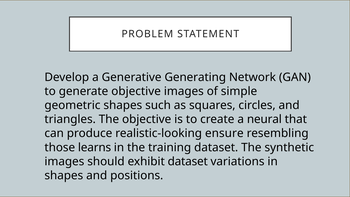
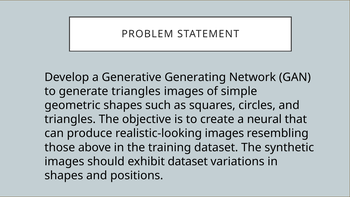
generate objective: objective -> triangles
realistic-looking ensure: ensure -> images
learns: learns -> above
